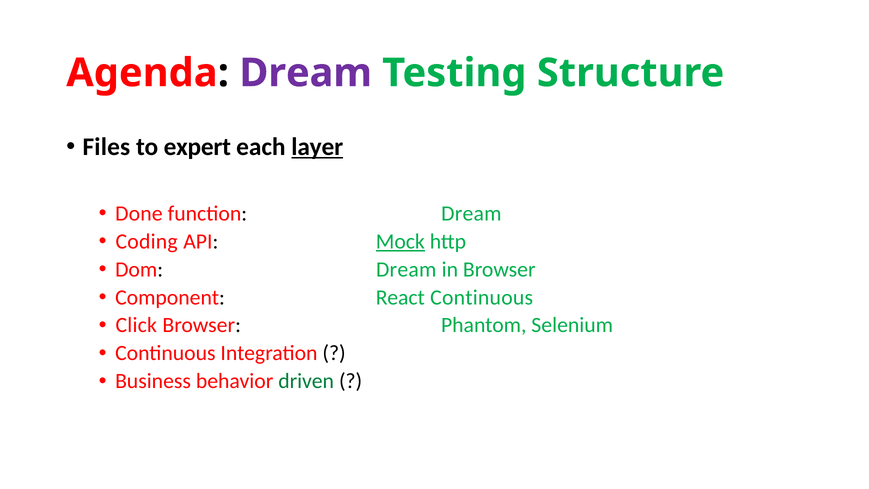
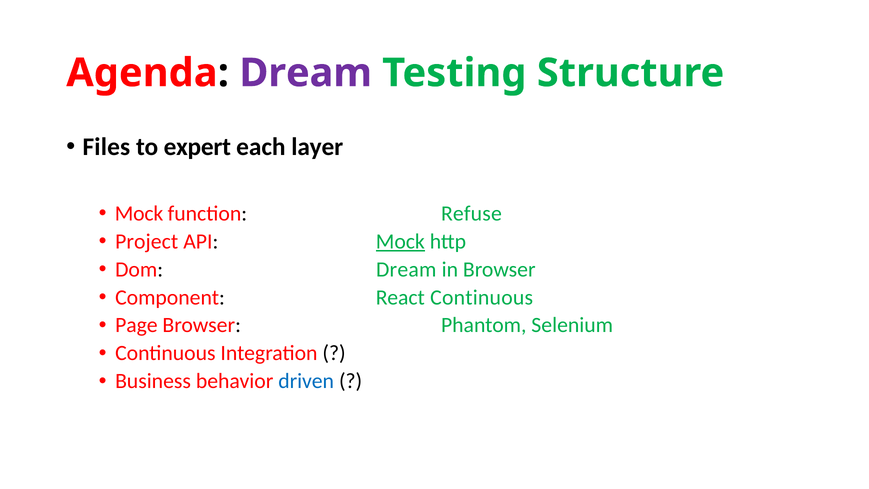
layer underline: present -> none
Done at (139, 213): Done -> Mock
function Dream: Dream -> Refuse
Coding: Coding -> Project
Click: Click -> Page
driven colour: green -> blue
